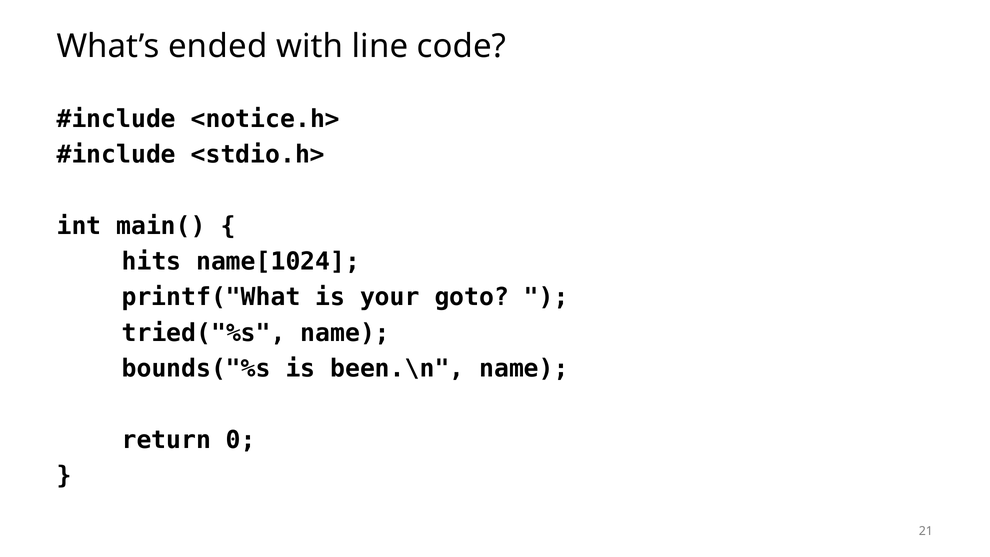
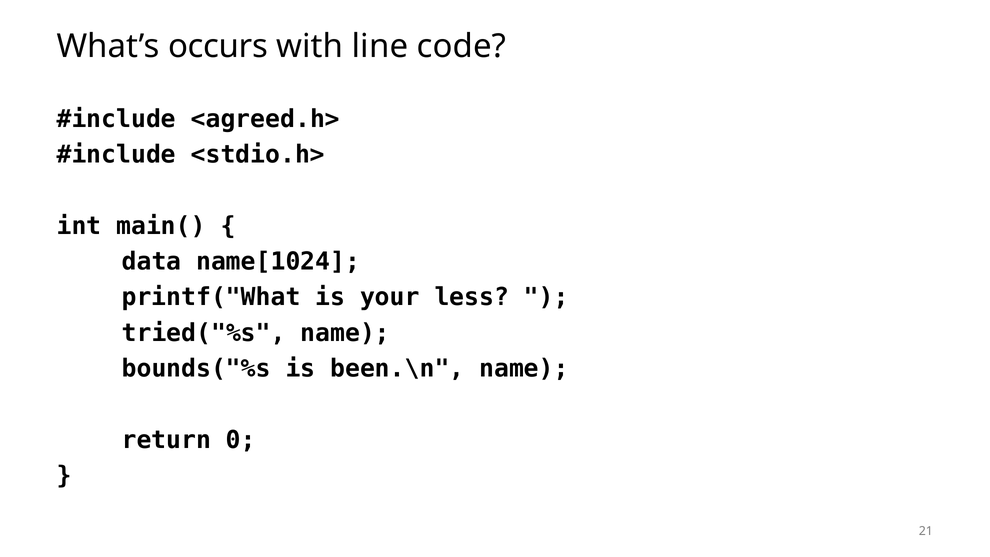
ended: ended -> occurs
<notice.h>: <notice.h> -> <agreed.h>
hits: hits -> data
goto: goto -> less
